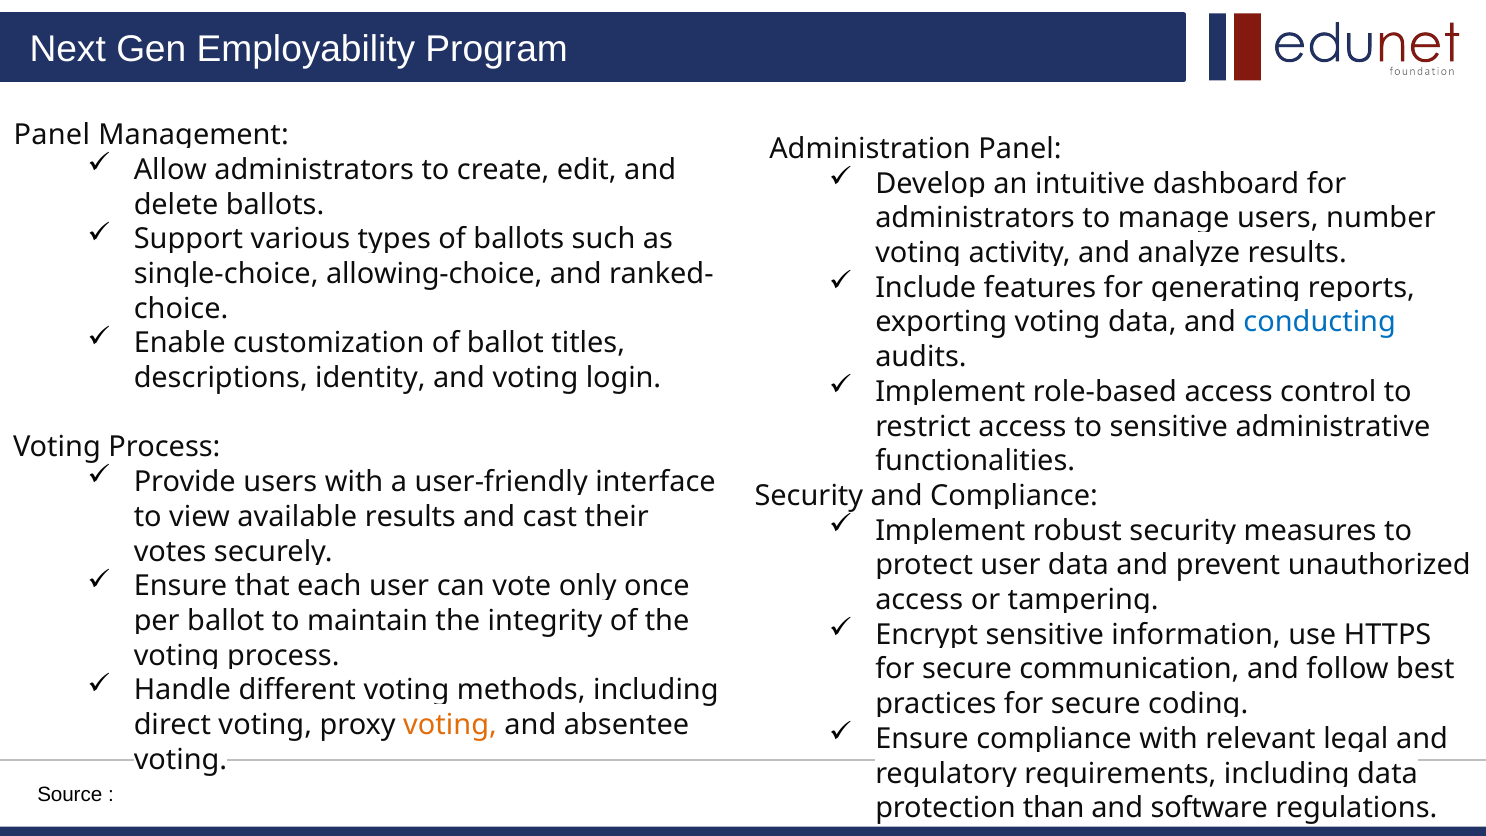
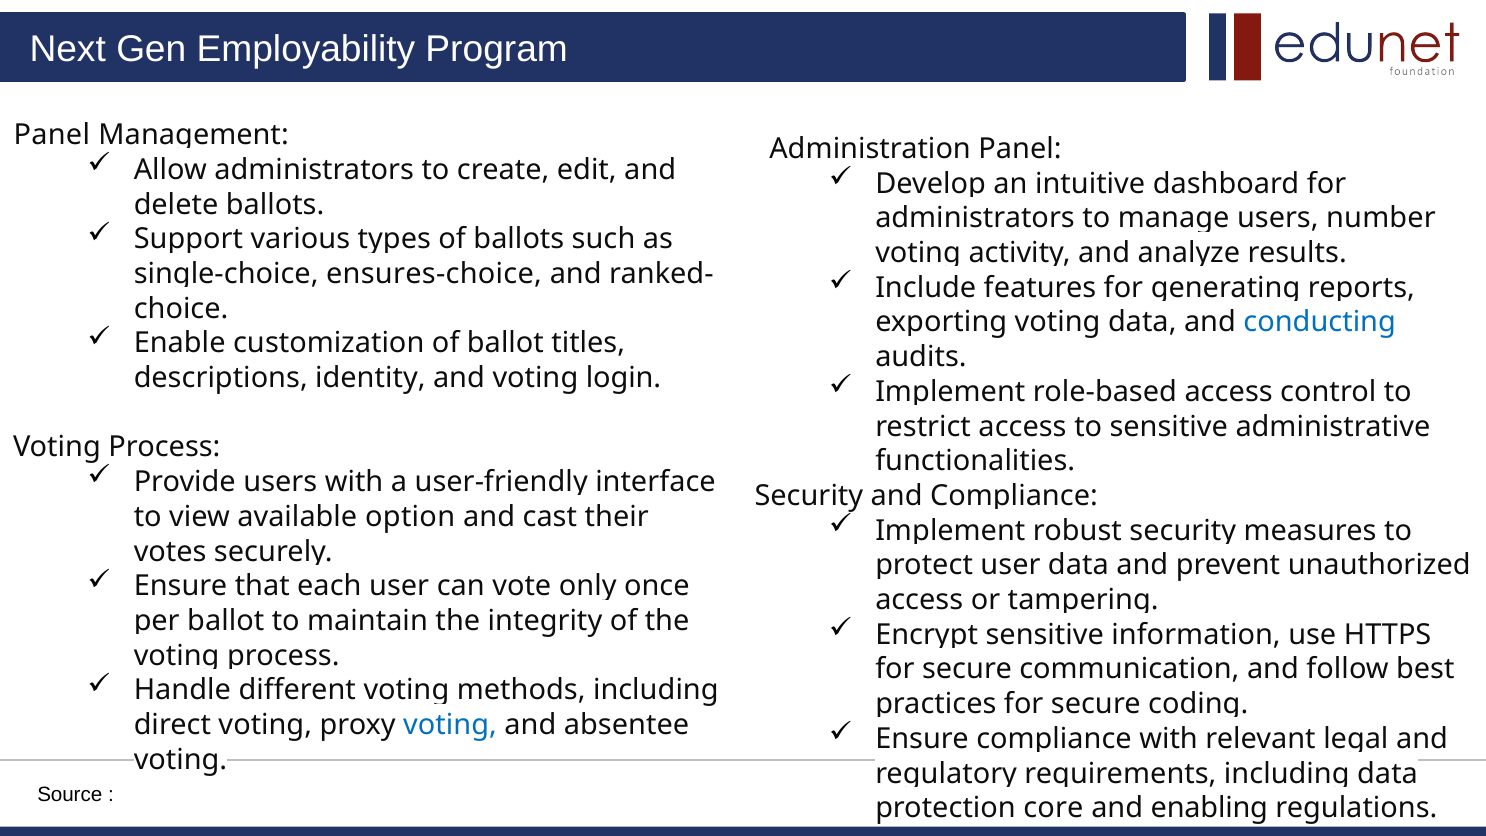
allowing-choice: allowing-choice -> ensures-choice
results at (410, 517): results -> option
voting at (450, 725) colour: orange -> blue
than: than -> core
software: software -> enabling
